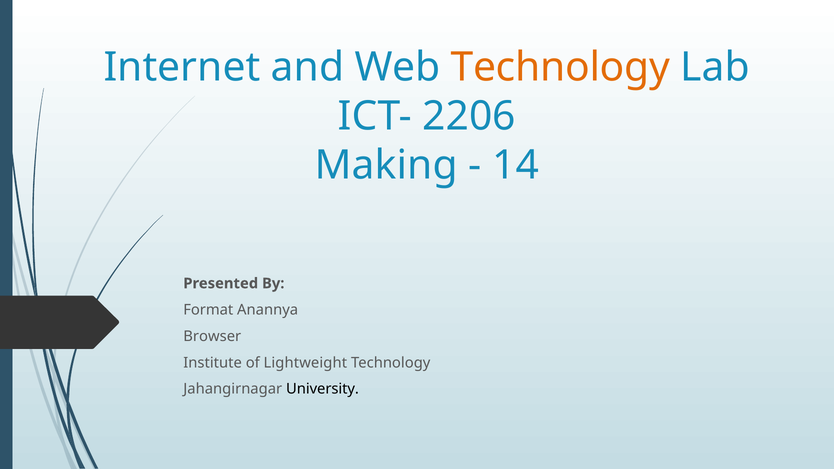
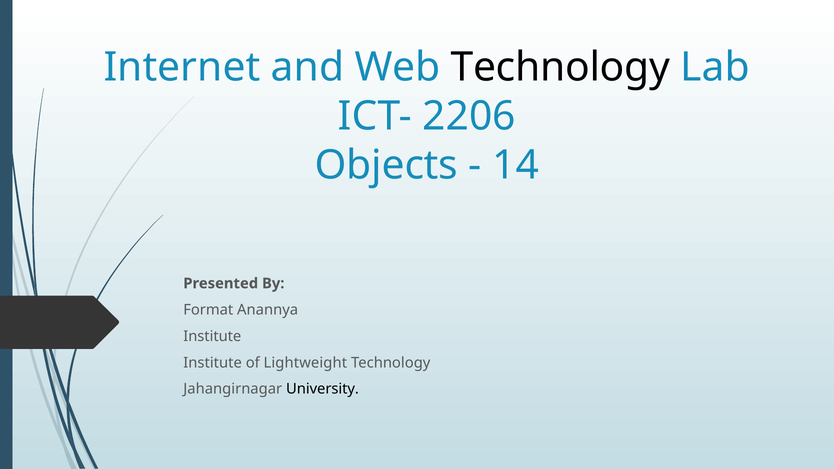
Technology at (560, 67) colour: orange -> black
Making: Making -> Objects
Browser at (212, 336): Browser -> Institute
